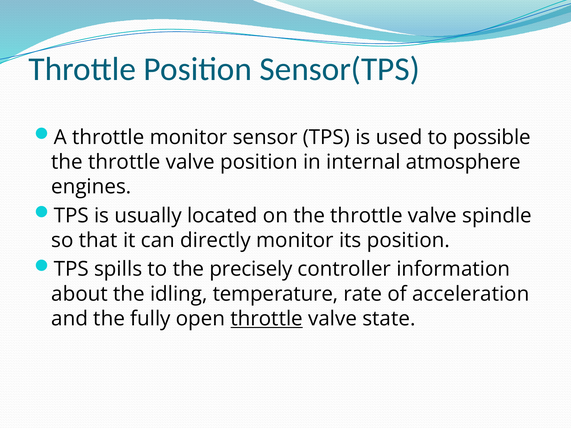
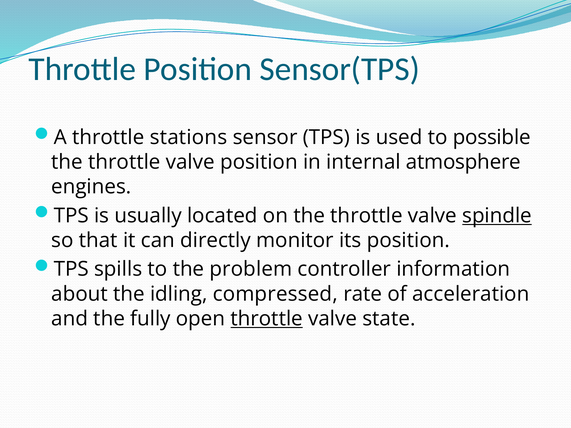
throttle monitor: monitor -> stations
spindle underline: none -> present
precisely: precisely -> problem
temperature: temperature -> compressed
